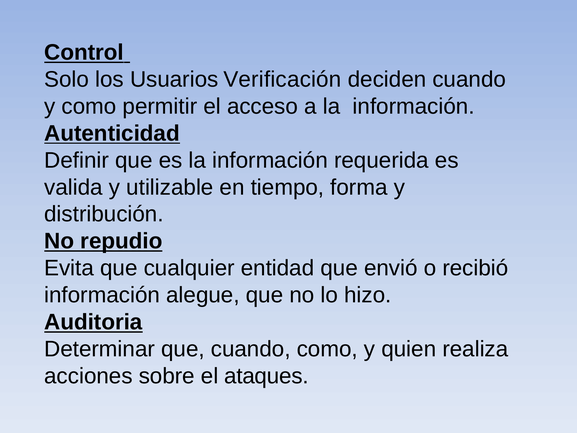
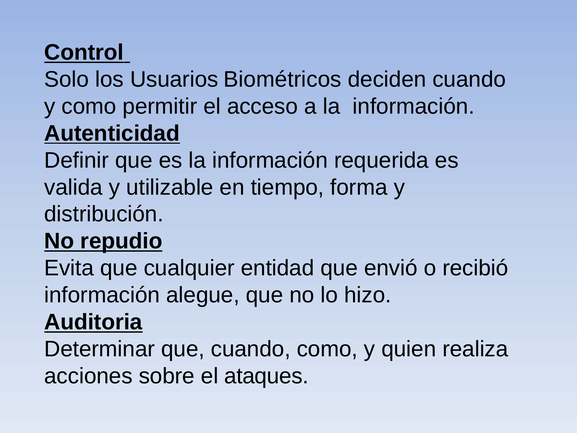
Verificación: Verificación -> Biométricos
